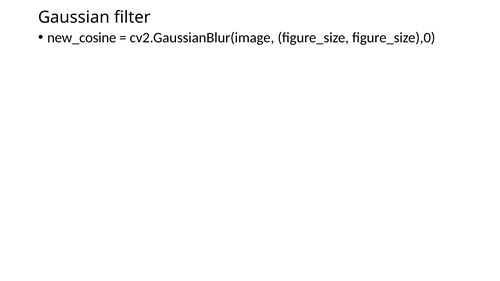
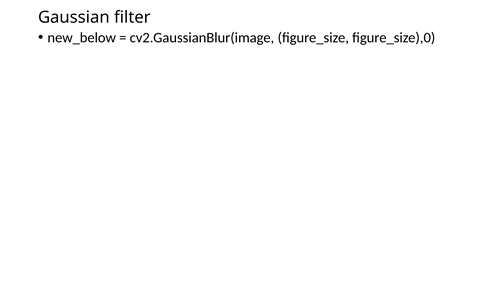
new_cosine: new_cosine -> new_below
